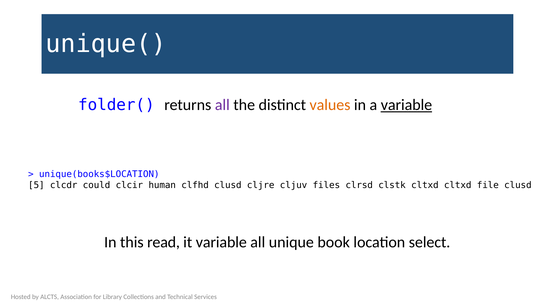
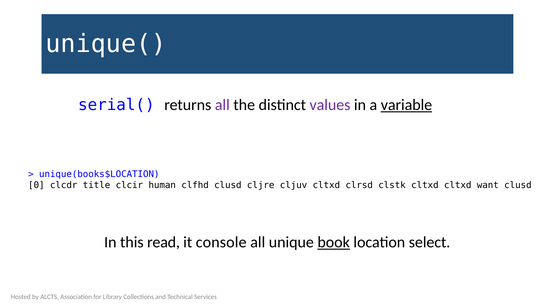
folder(: folder( -> serial(
values colour: orange -> purple
5: 5 -> 0
could: could -> title
cljuv files: files -> cltxd
file: file -> want
it variable: variable -> console
book underline: none -> present
